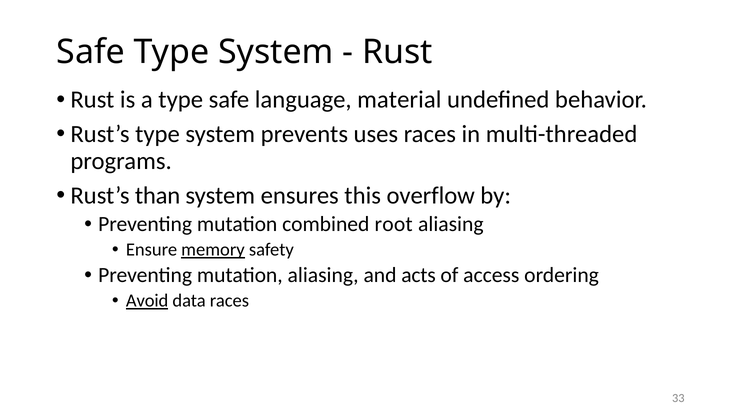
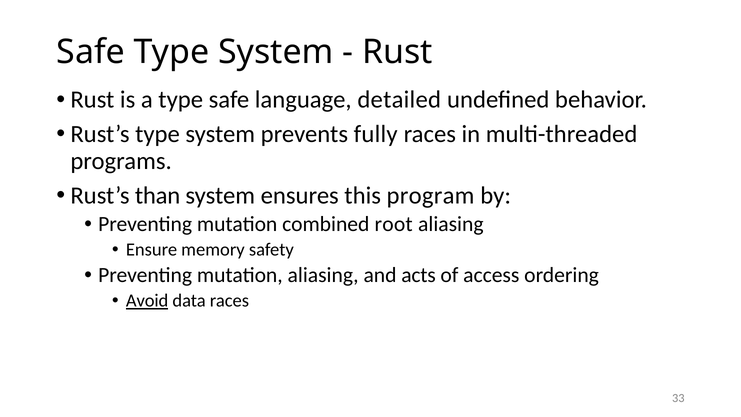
material: material -> detailed
uses: uses -> fully
overflow: overflow -> program
memory underline: present -> none
